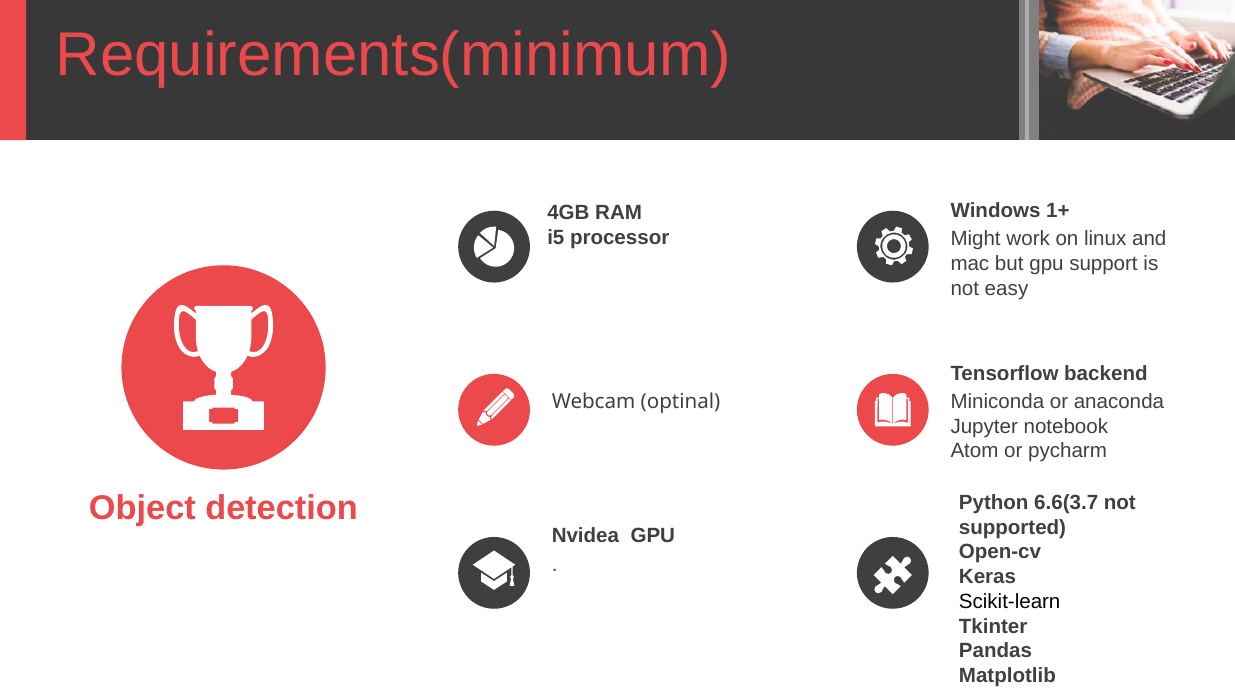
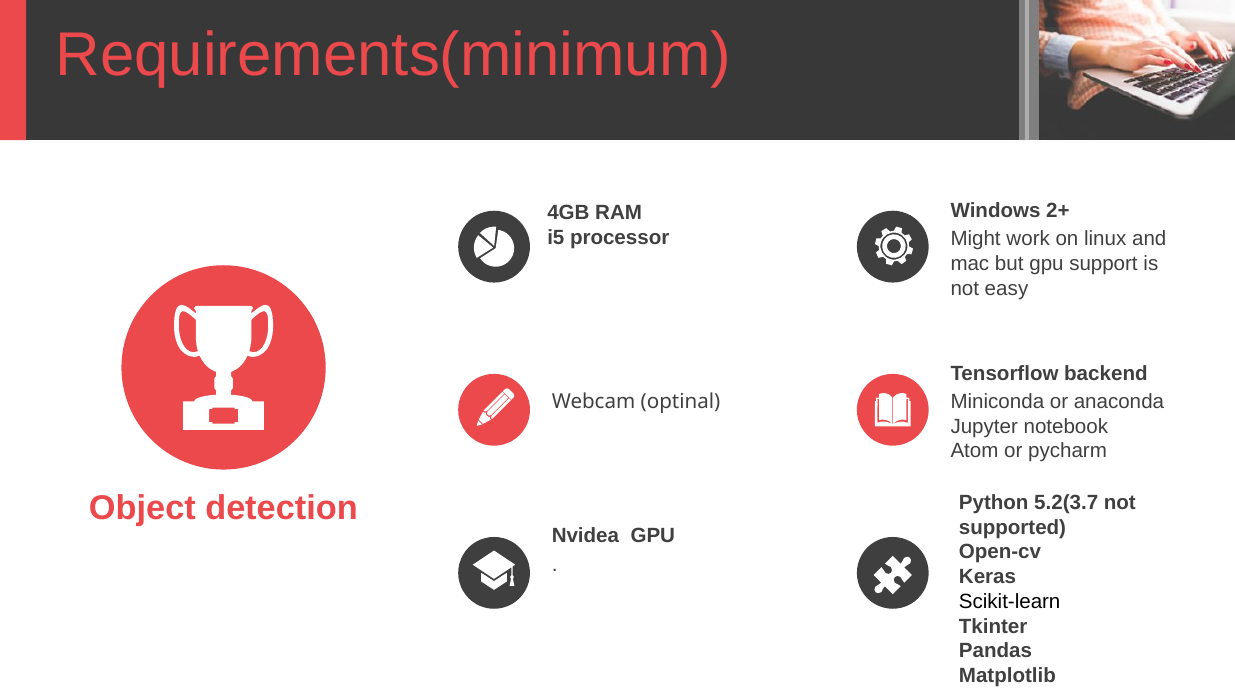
1+: 1+ -> 2+
6.6(3.7: 6.6(3.7 -> 5.2(3.7
